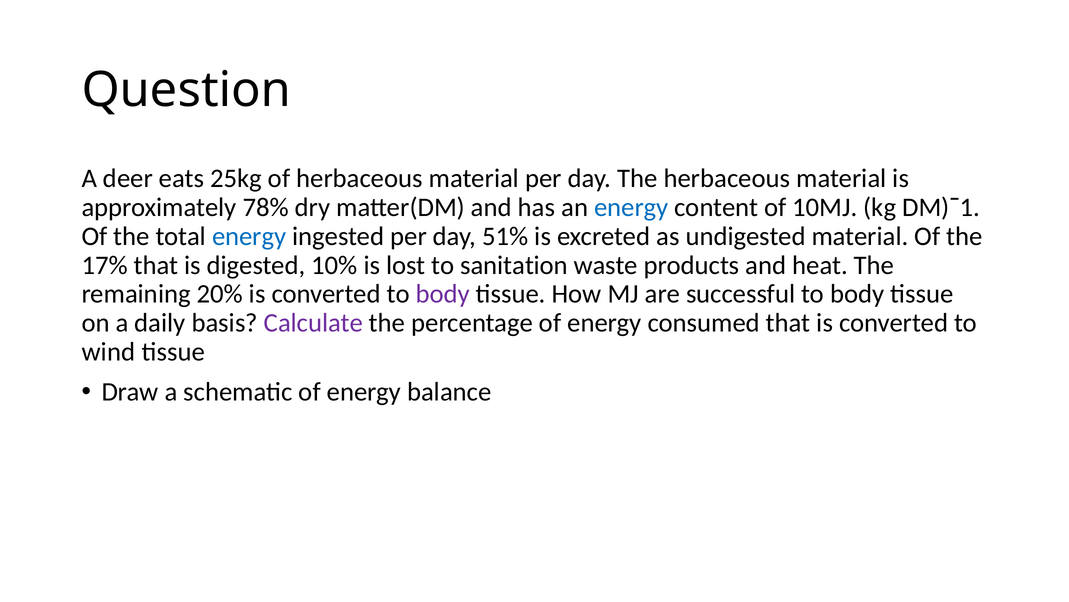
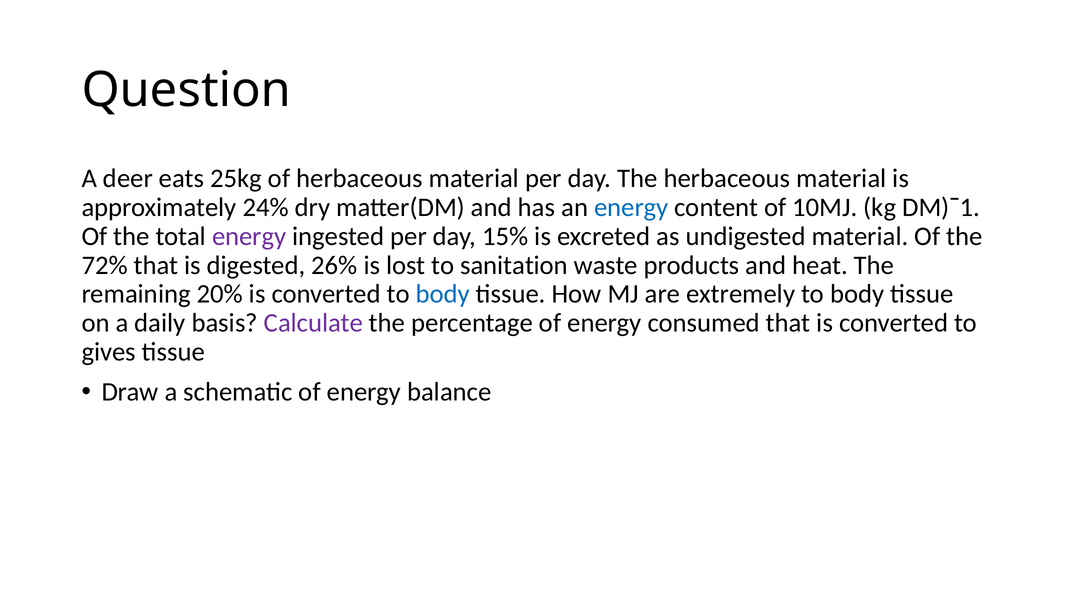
78%: 78% -> 24%
energy at (249, 236) colour: blue -> purple
51%: 51% -> 15%
17%: 17% -> 72%
10%: 10% -> 26%
body at (443, 294) colour: purple -> blue
successful: successful -> extremely
wind: wind -> gives
